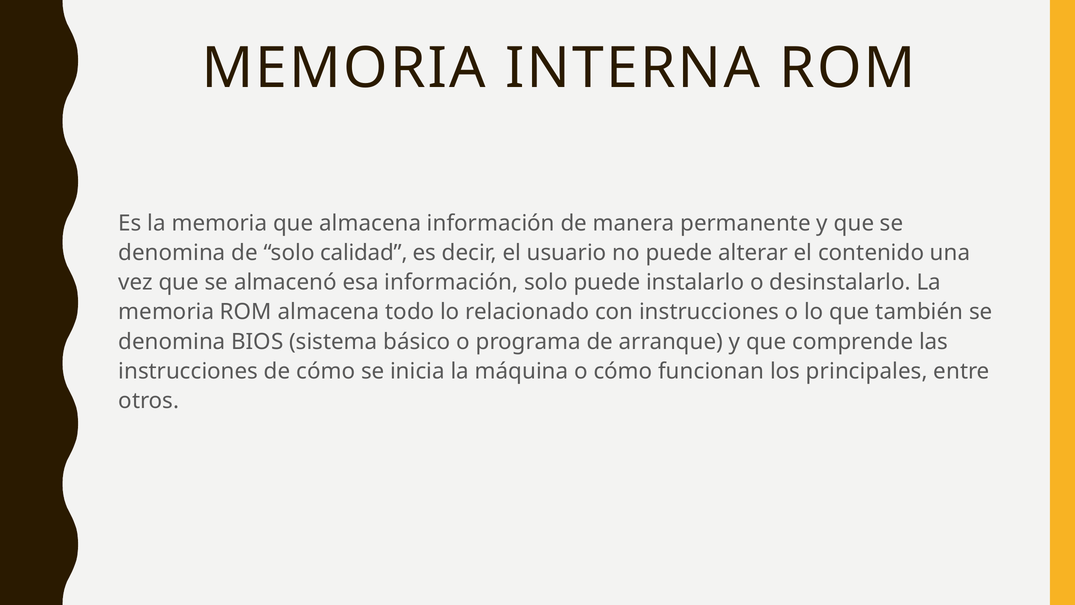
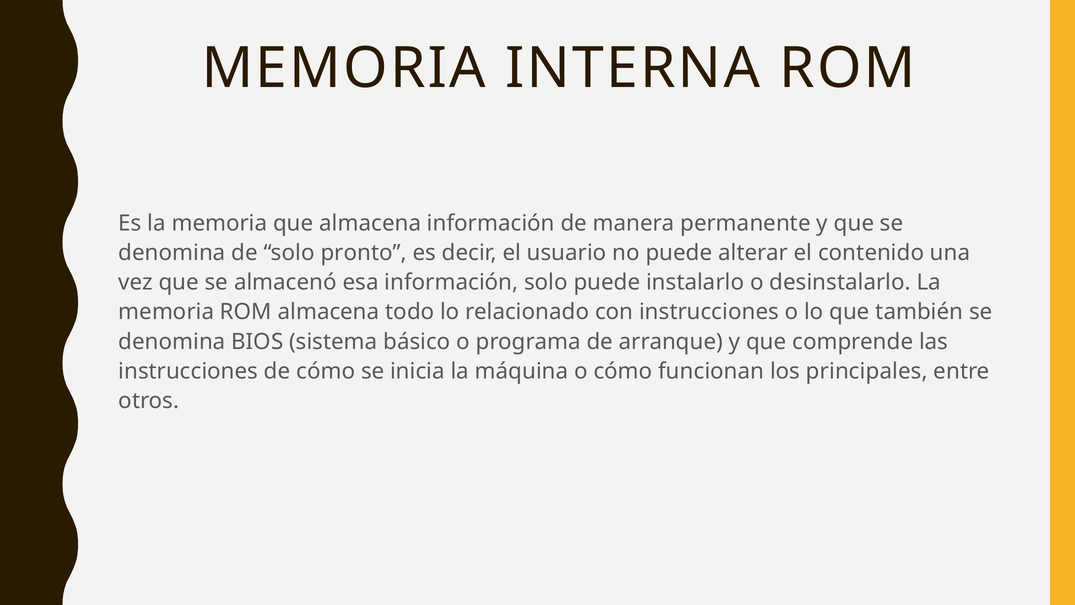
calidad: calidad -> pronto
